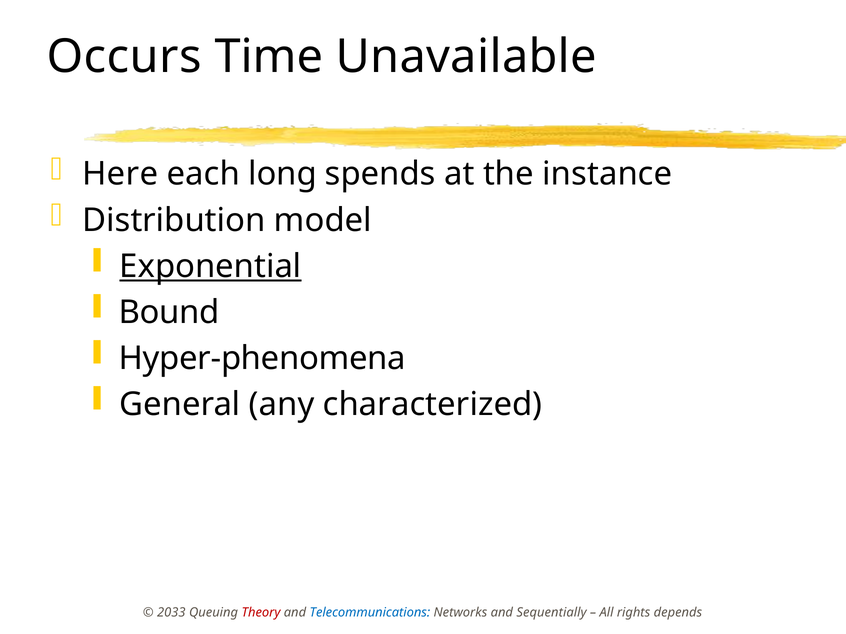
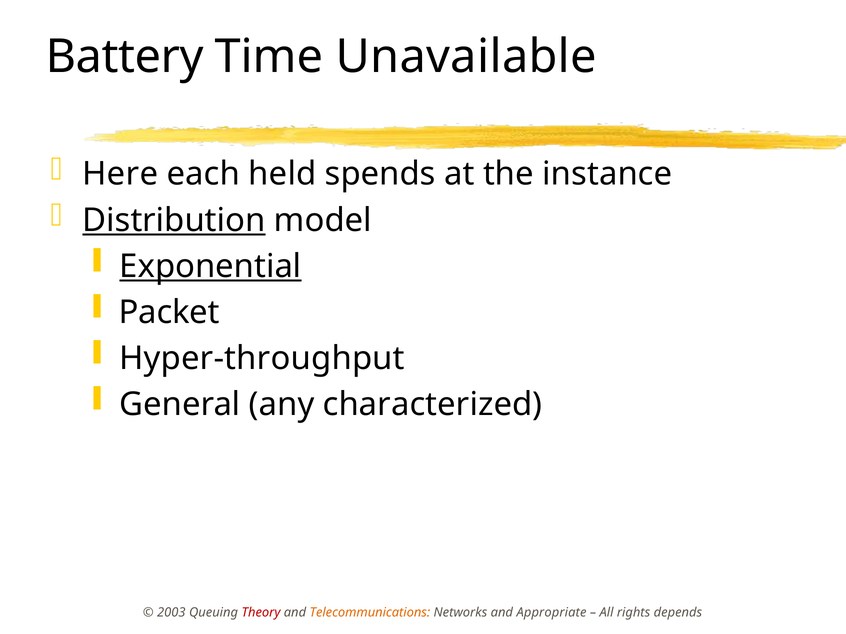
Occurs: Occurs -> Battery
long: long -> held
Distribution underline: none -> present
Bound: Bound -> Packet
Hyper-phenomena: Hyper-phenomena -> Hyper-throughput
2033: 2033 -> 2003
Telecommunications colour: blue -> orange
Sequentially: Sequentially -> Appropriate
